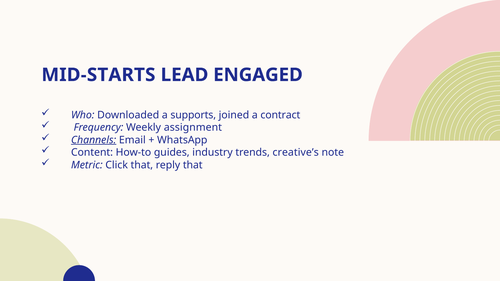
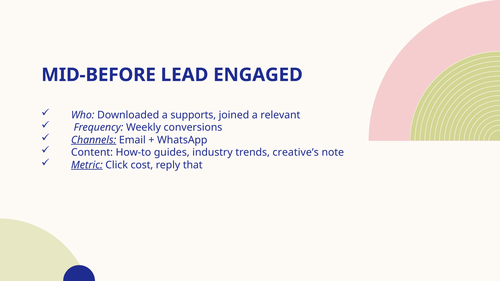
MID-STARTS: MID-STARTS -> MID-BEFORE
contract: contract -> relevant
assignment: assignment -> conversions
Metric underline: none -> present
Click that: that -> cost
